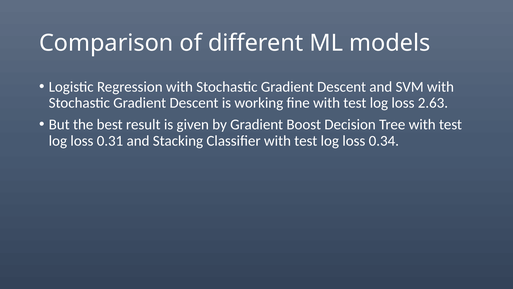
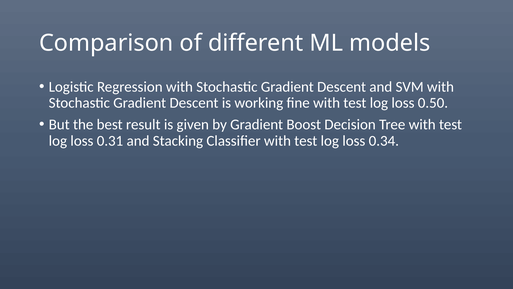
2.63: 2.63 -> 0.50
